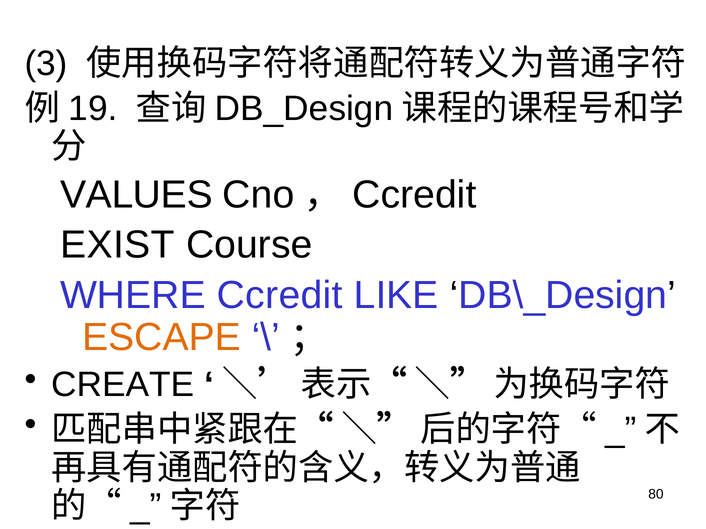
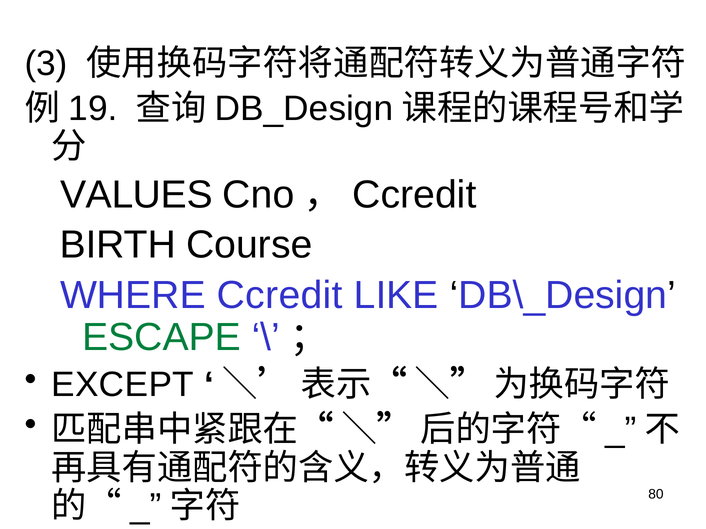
EXIST: EXIST -> BIRTH
ESCAPE colour: orange -> green
CREATE: CREATE -> EXCEPT
